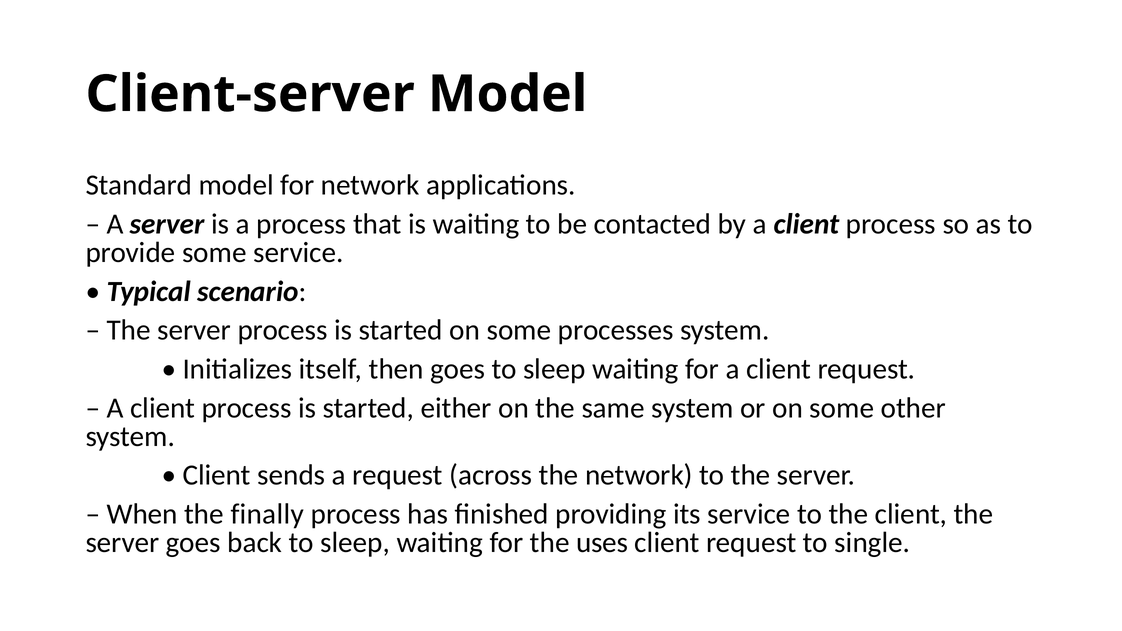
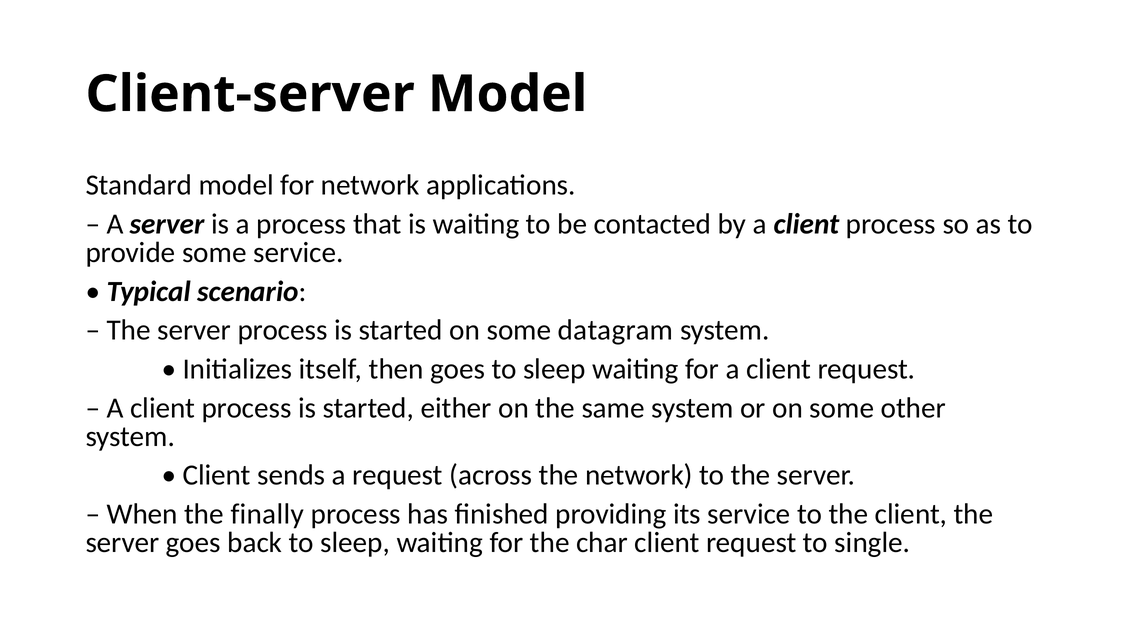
processes: processes -> datagram
uses: uses -> char
